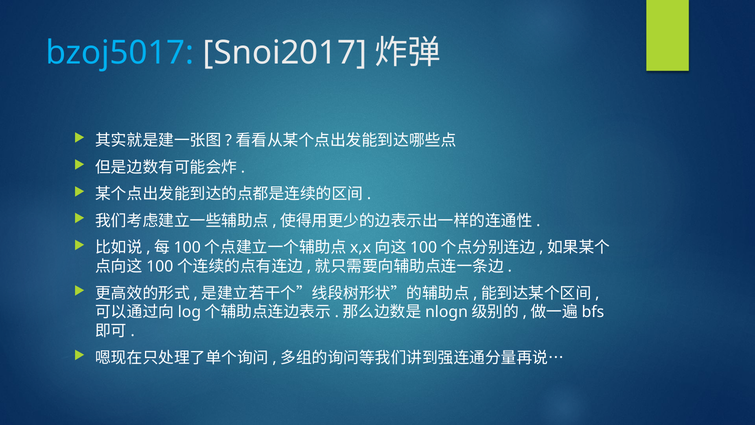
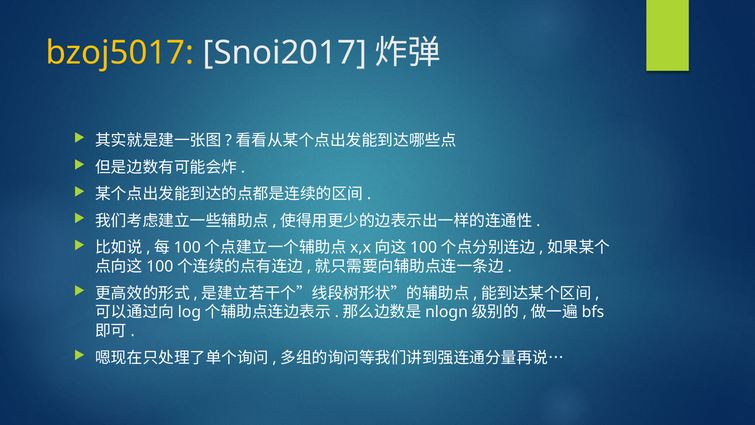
bzoj5017 colour: light blue -> yellow
